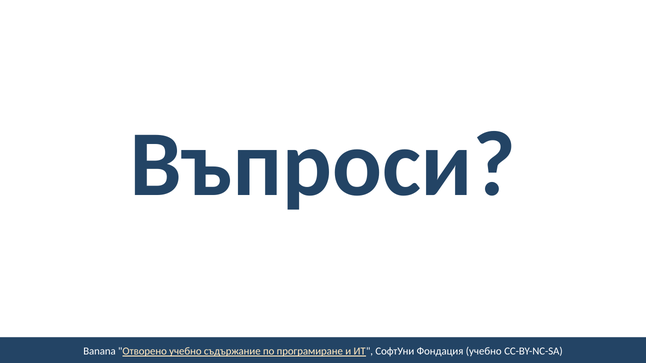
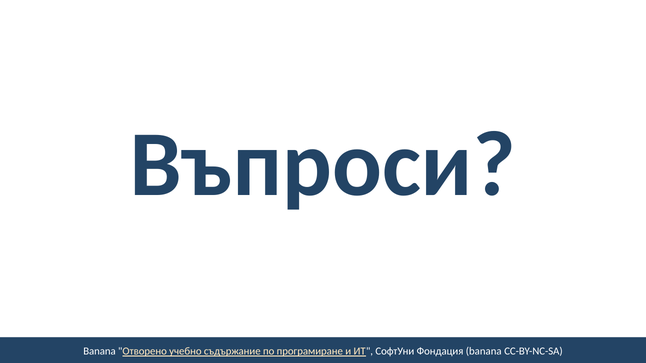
Фондация учебно: учебно -> banana
